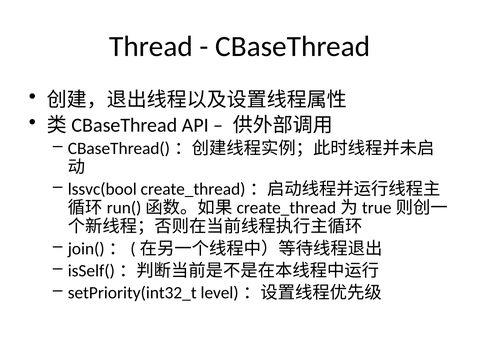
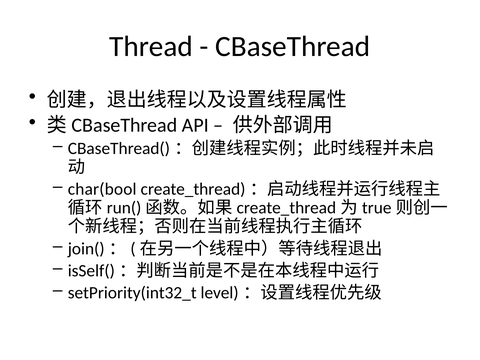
lssvc(bool: lssvc(bool -> char(bool
